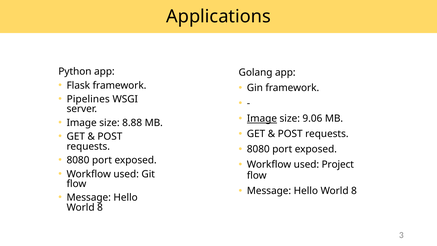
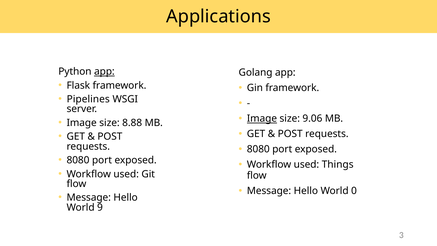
app at (104, 72) underline: none -> present
Project: Project -> Things
8 at (354, 191): 8 -> 0
8 at (100, 207): 8 -> 9
